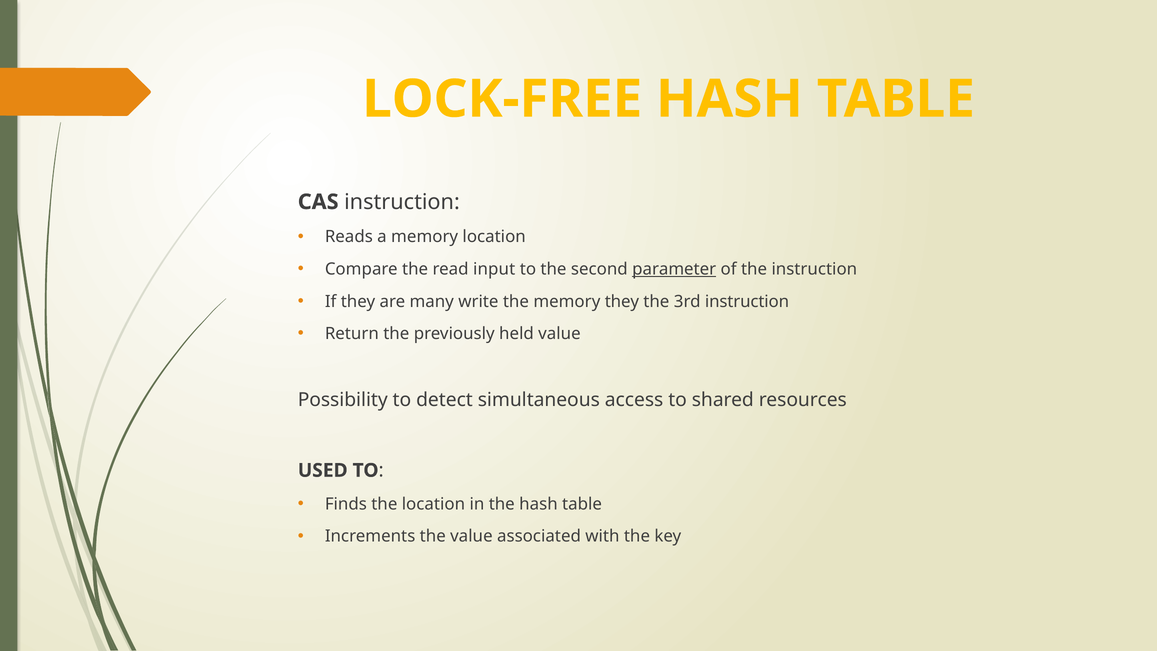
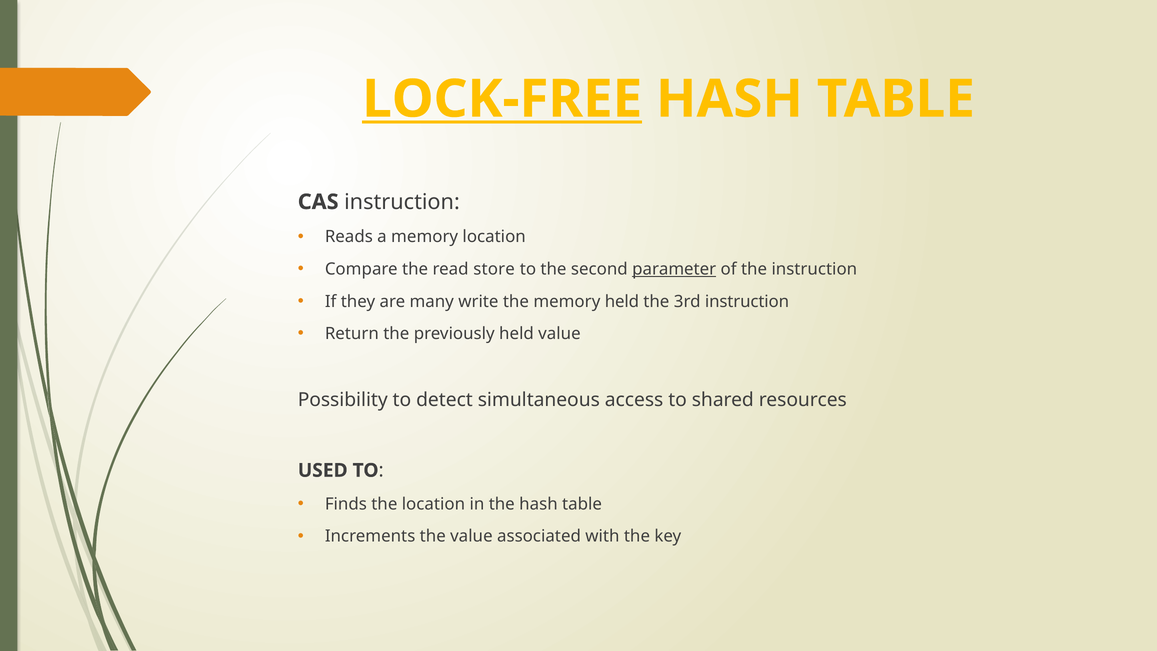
LOCK-FREE underline: none -> present
input: input -> store
memory they: they -> held
